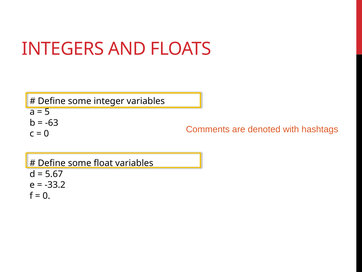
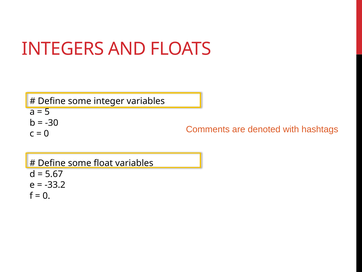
-63: -63 -> -30
